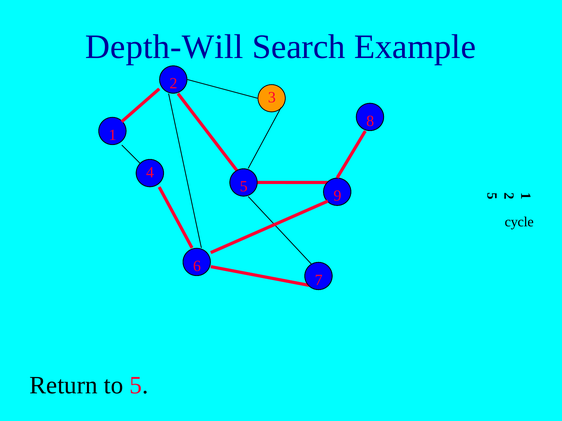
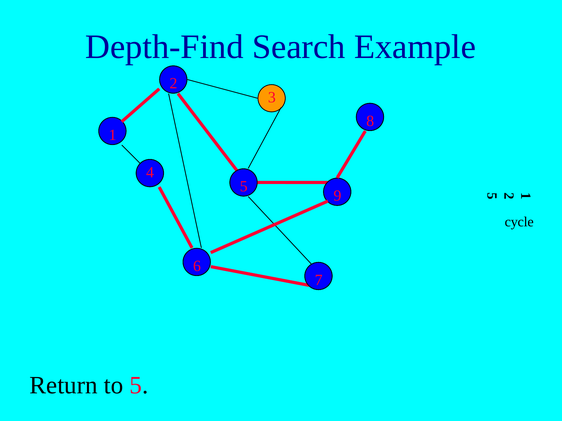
Depth-Will: Depth-Will -> Depth-Find
